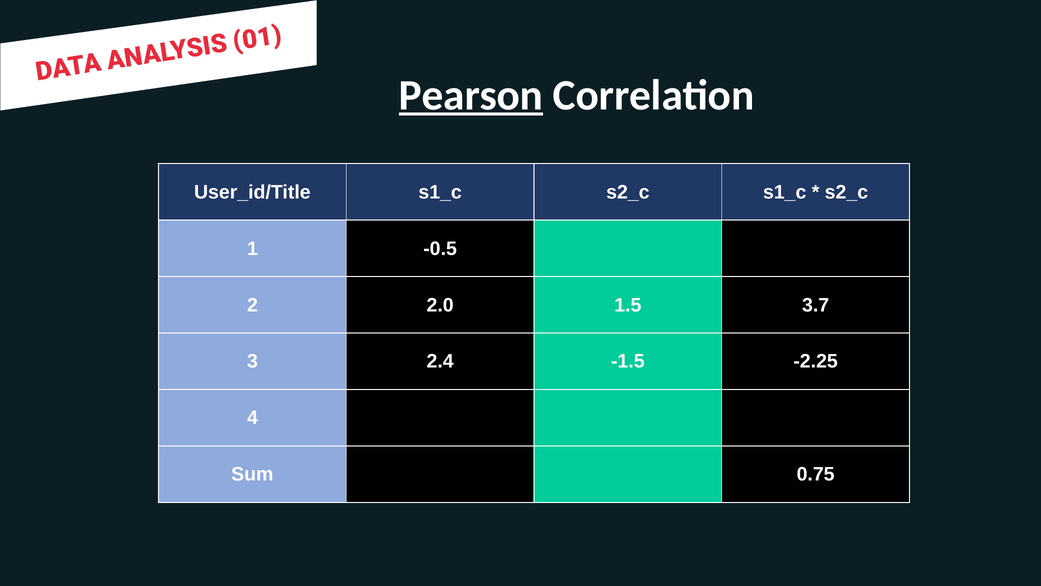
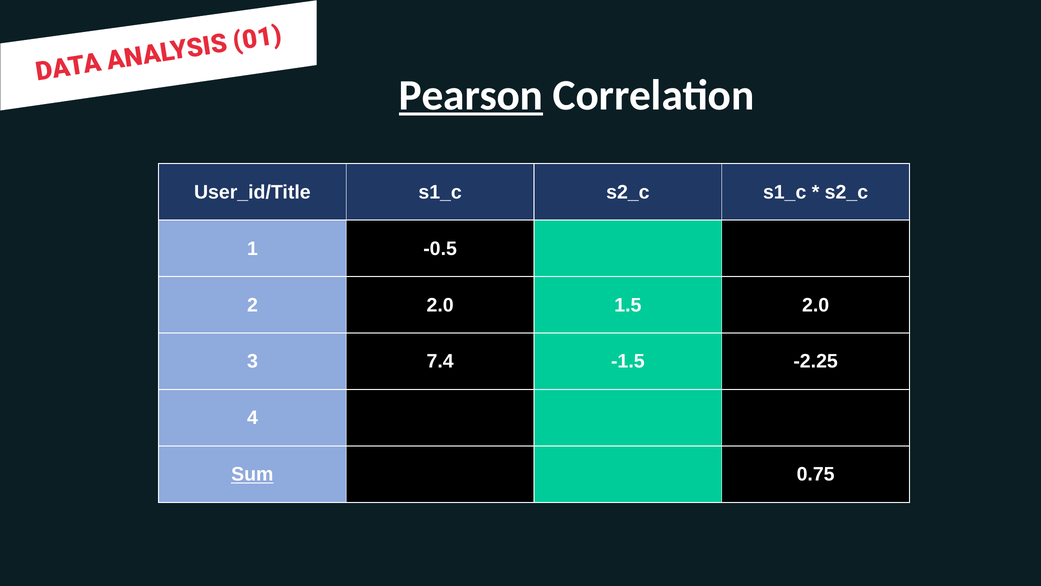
1.5 3.7: 3.7 -> 2.0
2.4: 2.4 -> 7.4
Sum underline: none -> present
